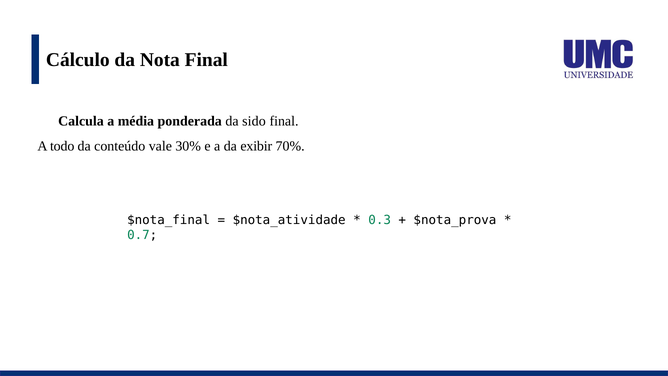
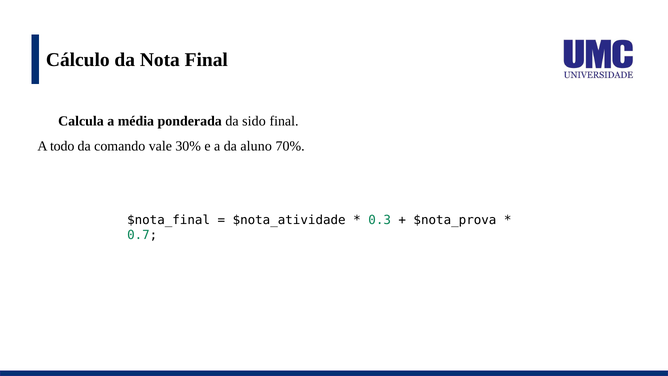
conteúdo: conteúdo -> comando
exibir: exibir -> aluno
